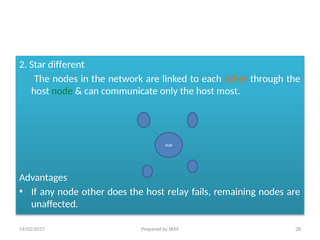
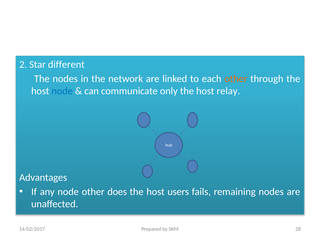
node at (62, 91) colour: green -> blue
most: most -> relay
relay: relay -> users
